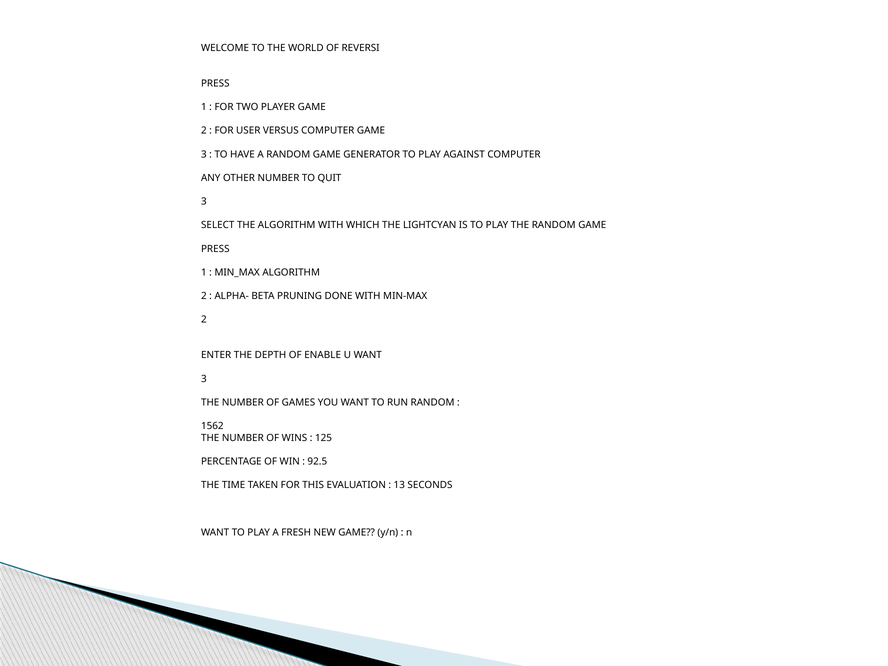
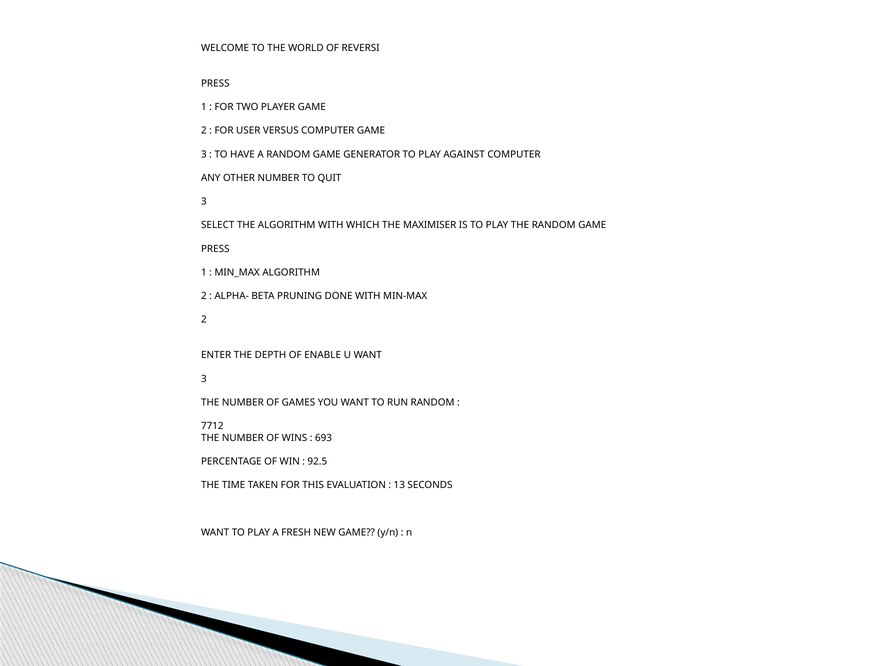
LIGHTCYAN: LIGHTCYAN -> MAXIMISER
1562: 1562 -> 7712
125: 125 -> 693
